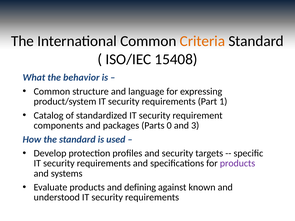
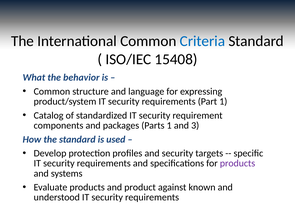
Criteria colour: orange -> blue
Parts 0: 0 -> 1
defining: defining -> product
